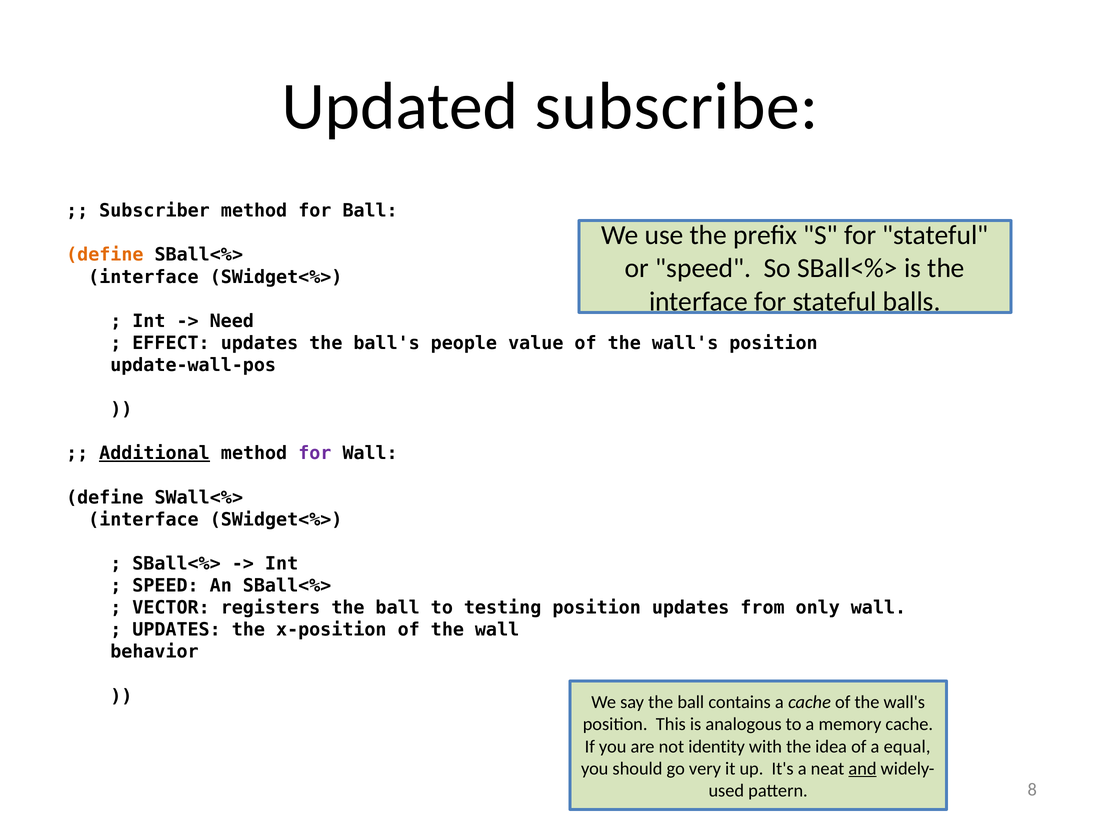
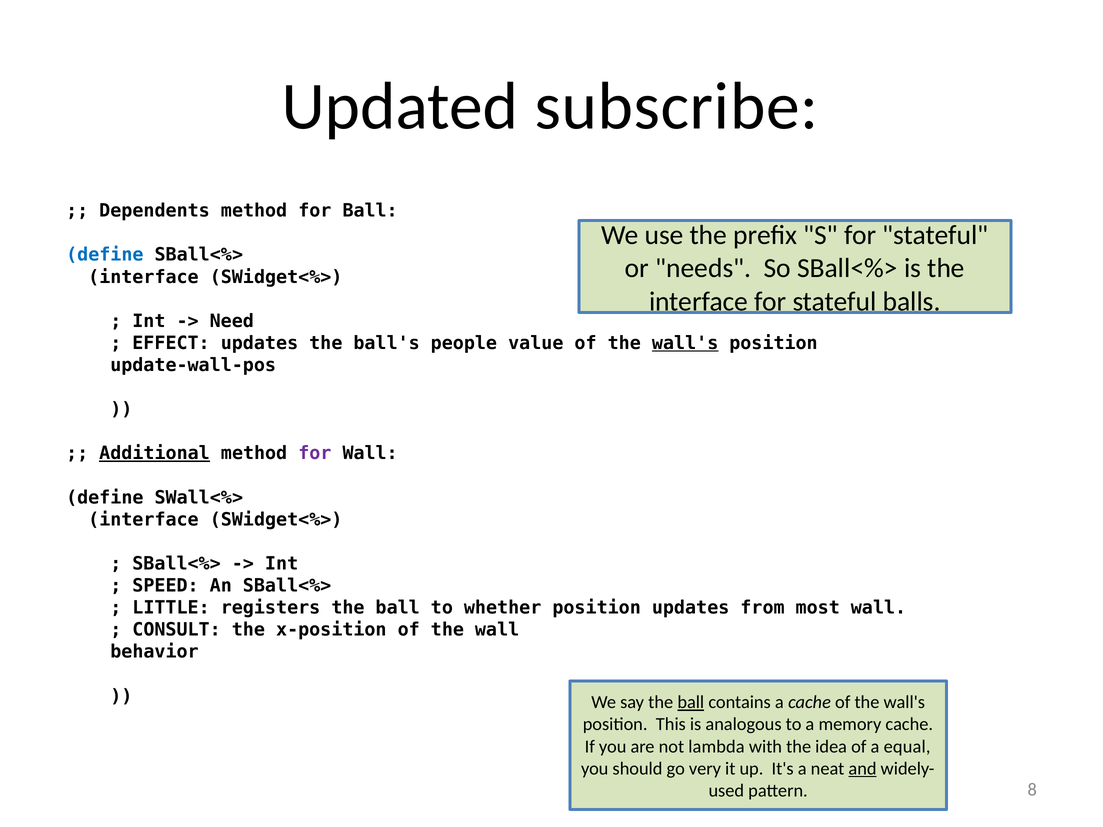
Subscriber: Subscriber -> Dependents
define at (105, 255) colour: orange -> blue
or speed: speed -> needs
wall's at (685, 343) underline: none -> present
VECTOR: VECTOR -> LITTLE
testing: testing -> whether
only: only -> most
UPDATES at (177, 630): UPDATES -> CONSULT
ball at (691, 703) underline: none -> present
identity: identity -> lambda
